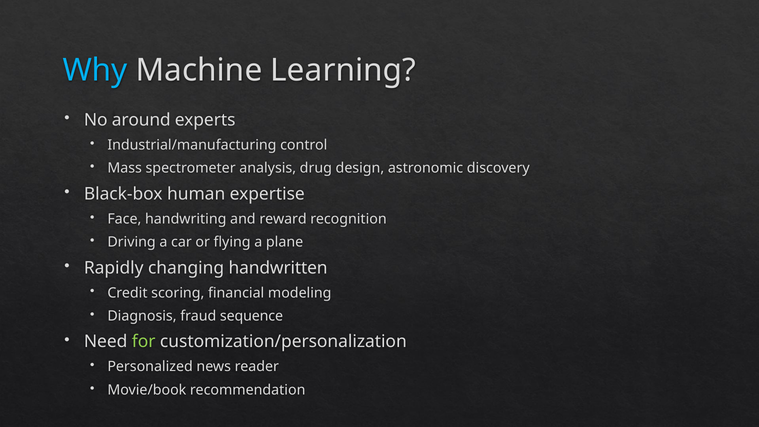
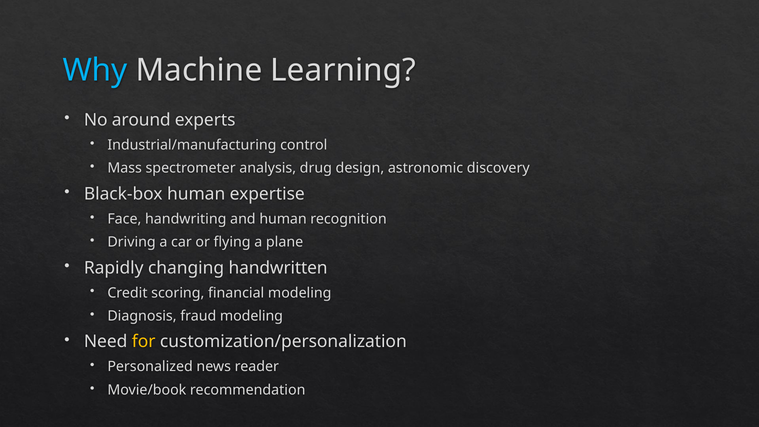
and reward: reward -> human
fraud sequence: sequence -> modeling
for colour: light green -> yellow
